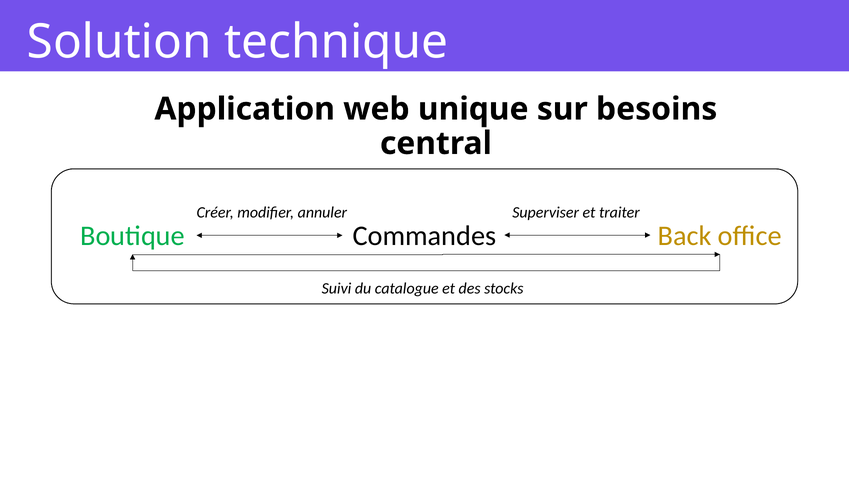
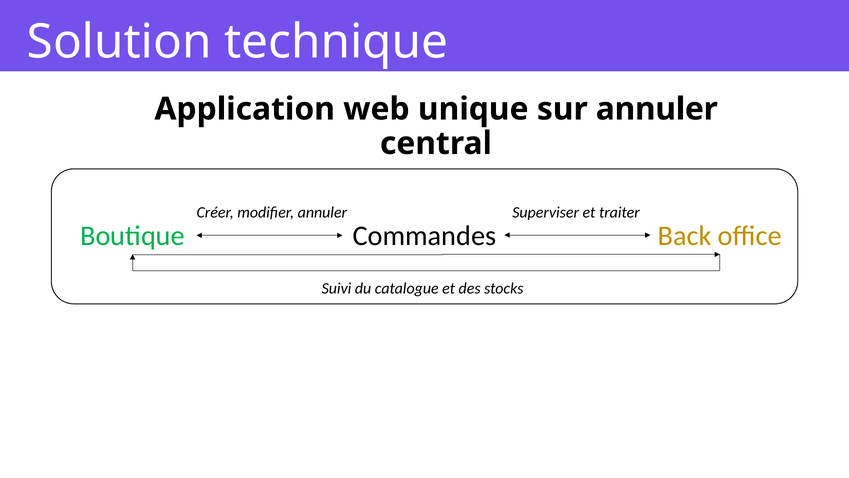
sur besoins: besoins -> annuler
